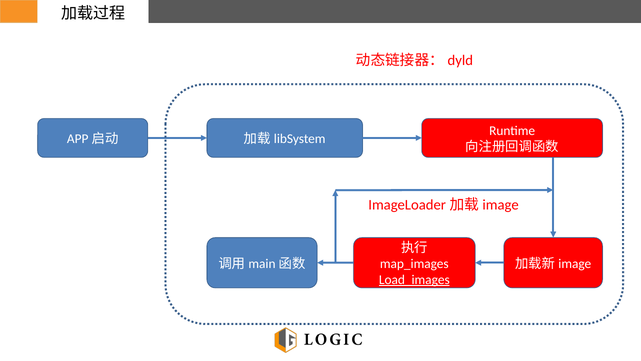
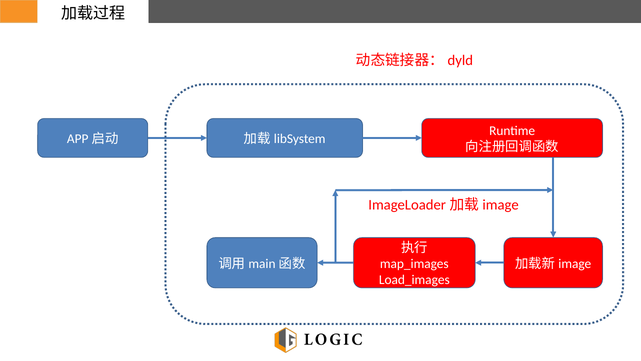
Load_images underline: present -> none
